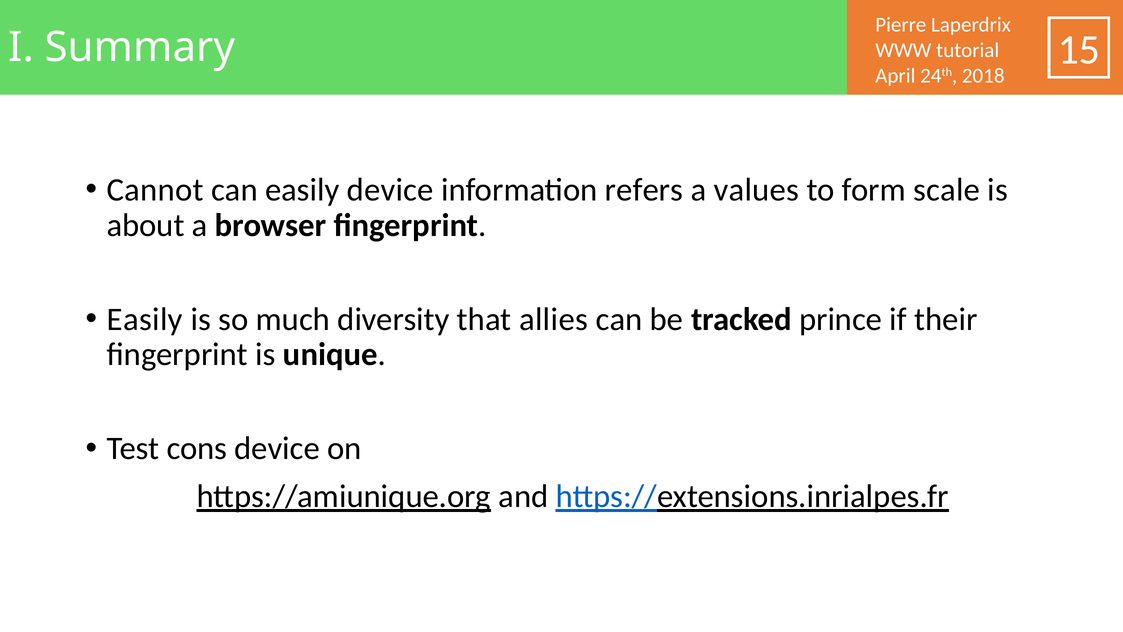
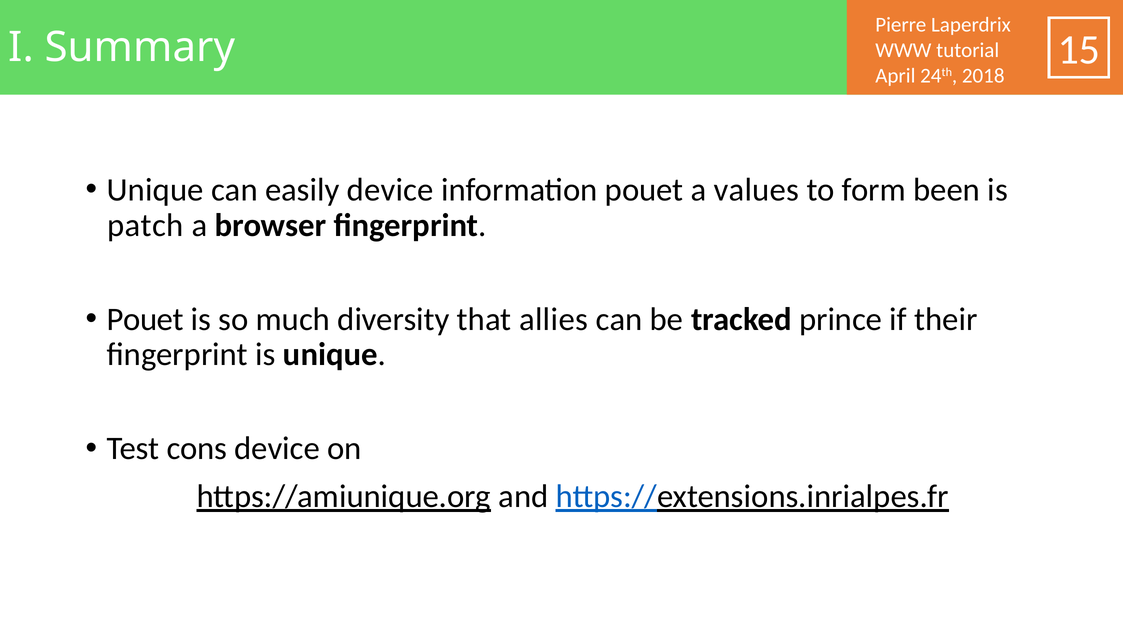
Cannot at (155, 190): Cannot -> Unique
information refers: refers -> pouet
scale: scale -> been
about: about -> patch
Easily at (145, 319): Easily -> Pouet
